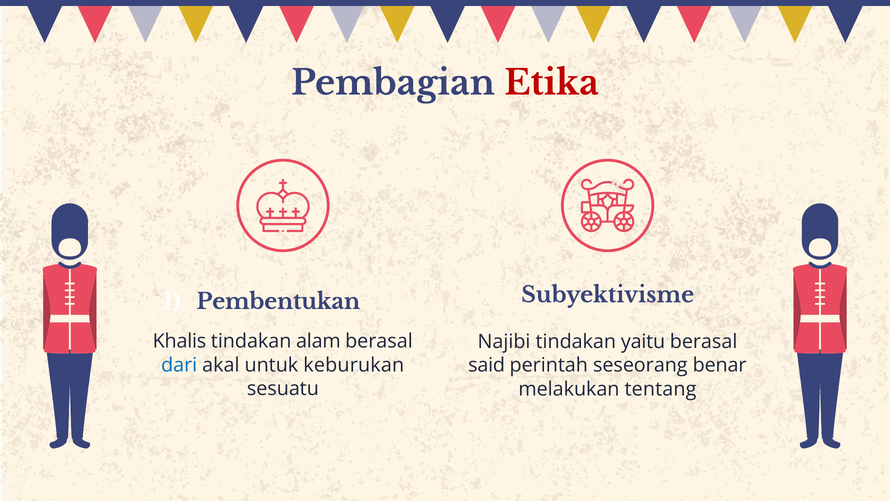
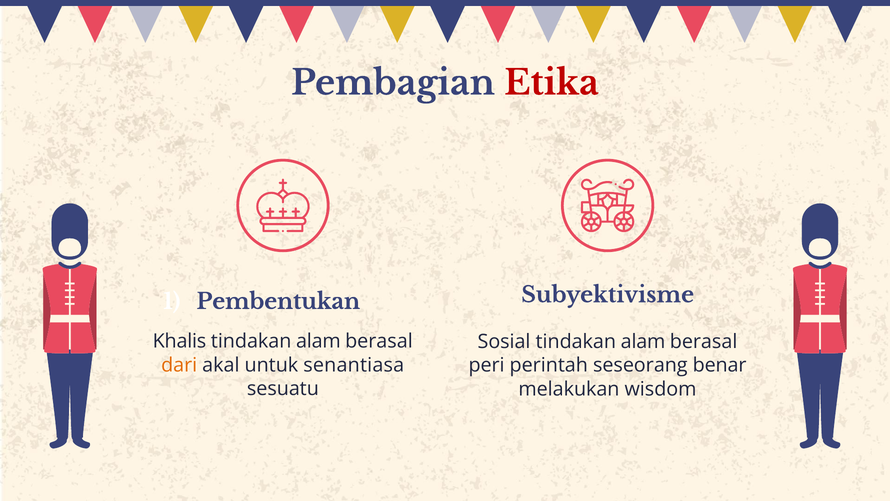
Najibi: Najibi -> Sosial
yaitu at (643, 341): yaitu -> alam
dari colour: blue -> orange
keburukan: keburukan -> senantiasa
said: said -> peri
tentang: tentang -> wisdom
